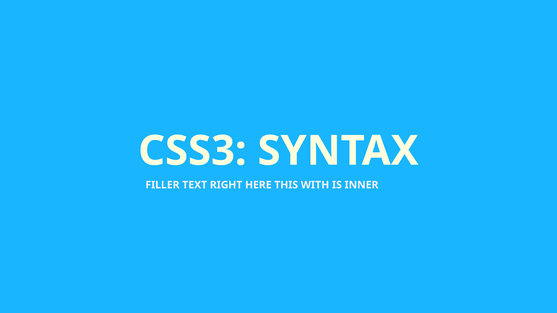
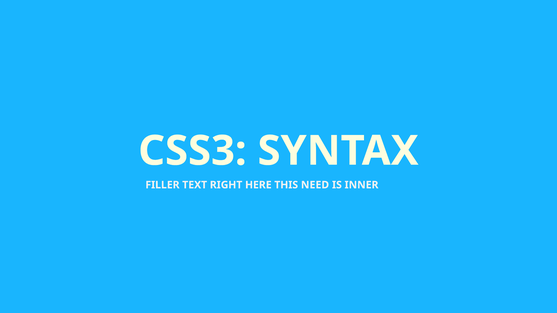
WITH: WITH -> NEED
